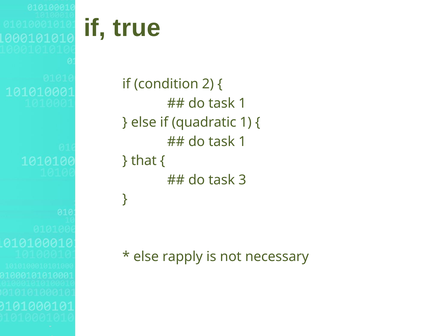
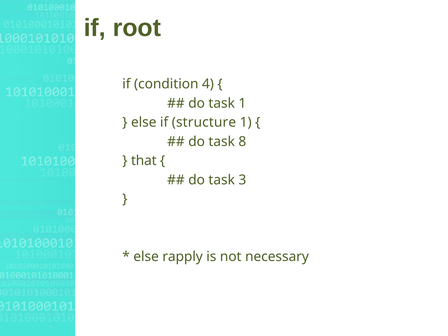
true: true -> root
2: 2 -> 4
quadratic: quadratic -> structure
1 at (242, 142): 1 -> 8
